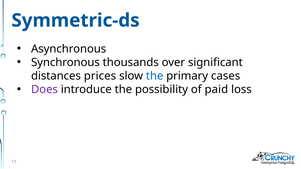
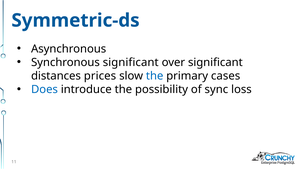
Synchronous thousands: thousands -> significant
Does colour: purple -> blue
paid: paid -> sync
